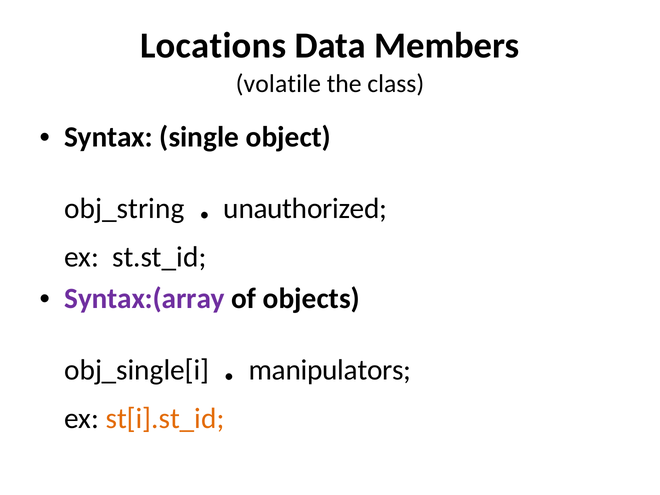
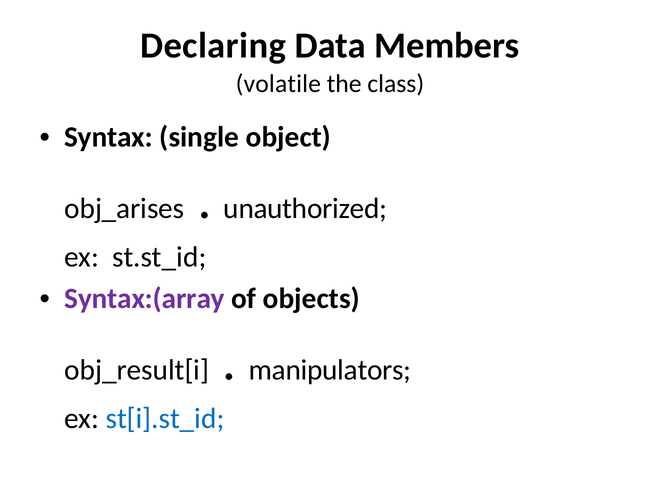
Locations: Locations -> Declaring
obj_string: obj_string -> obj_arises
obj_single[i: obj_single[i -> obj_result[i
st[i].st_id colour: orange -> blue
